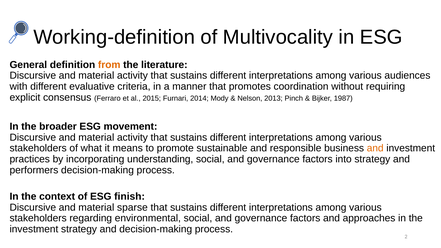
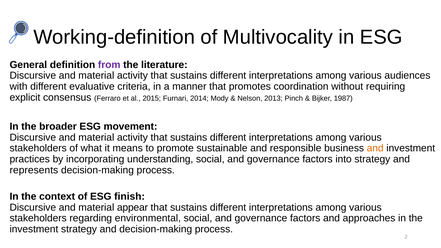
from colour: orange -> purple
performers: performers -> represents
sparse: sparse -> appear
